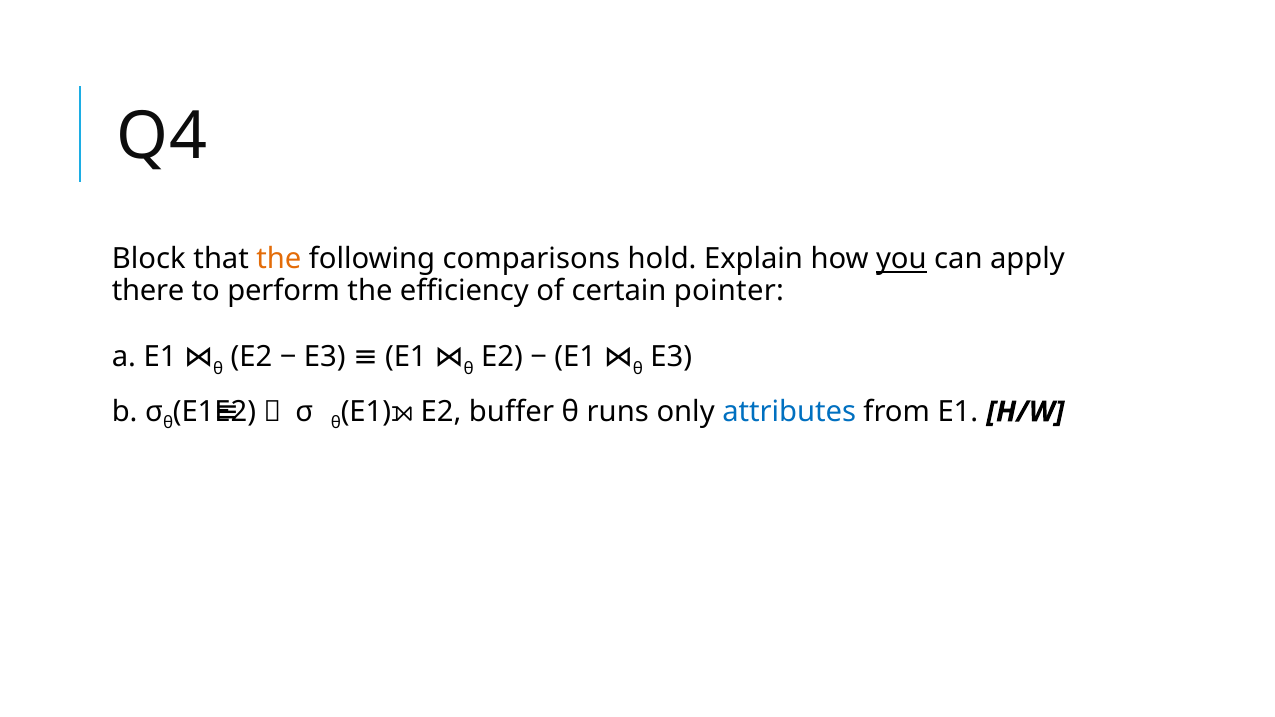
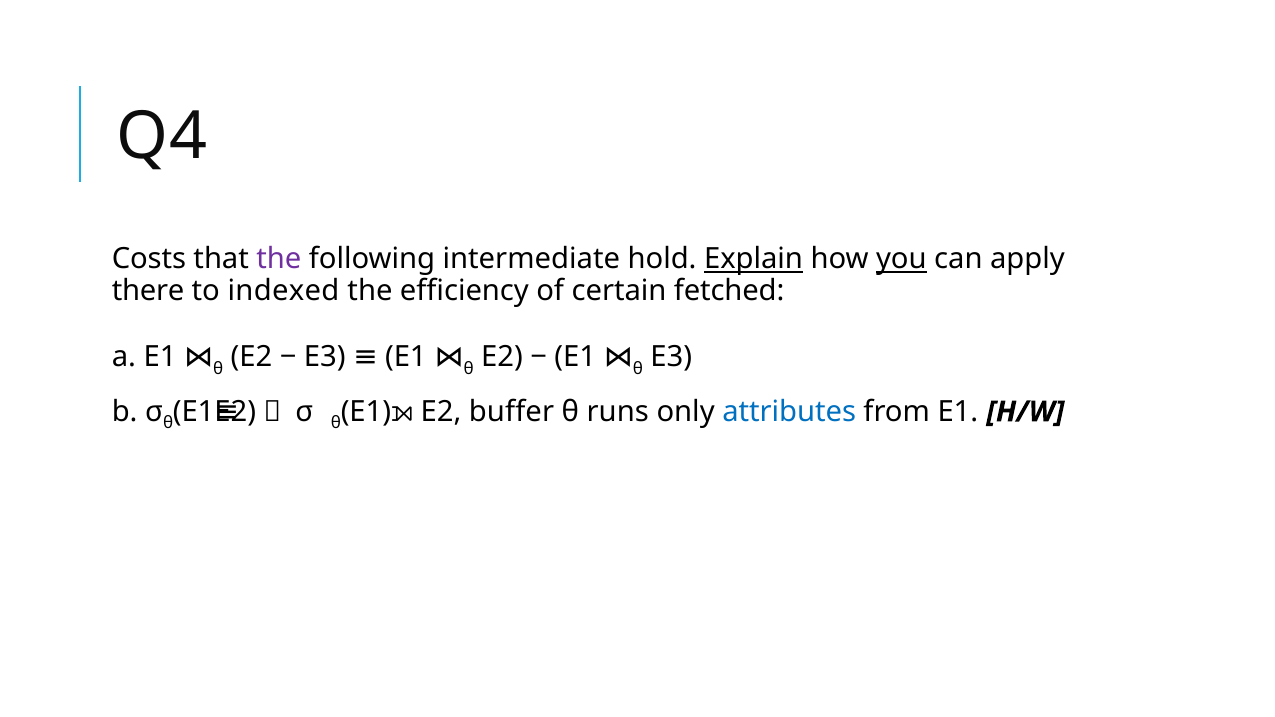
Block: Block -> Costs
the at (279, 259) colour: orange -> purple
comparisons: comparisons -> intermediate
Explain underline: none -> present
perform: perform -> indexed
pointer: pointer -> fetched
